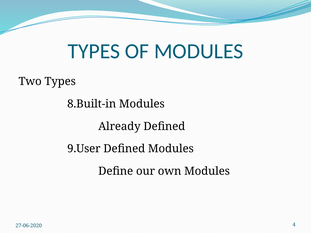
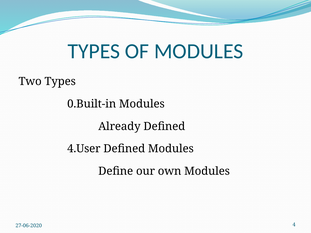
8.Built-in: 8.Built-in -> 0.Built-in
9.User: 9.User -> 4.User
